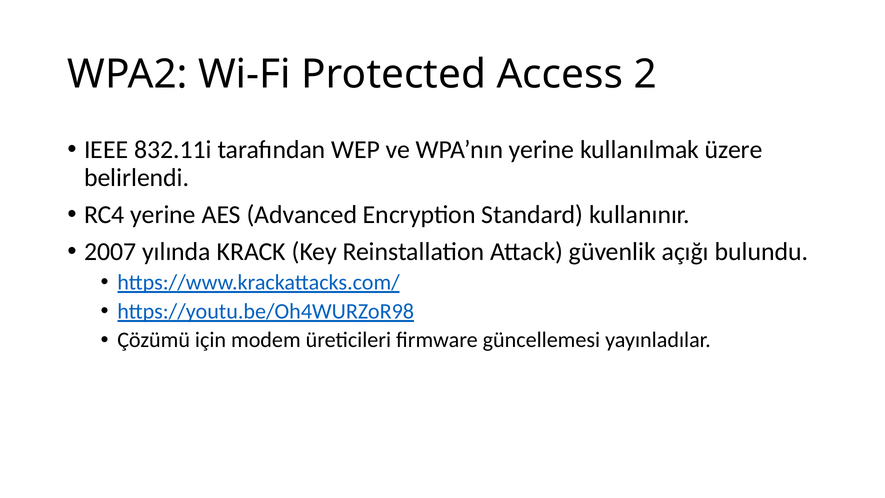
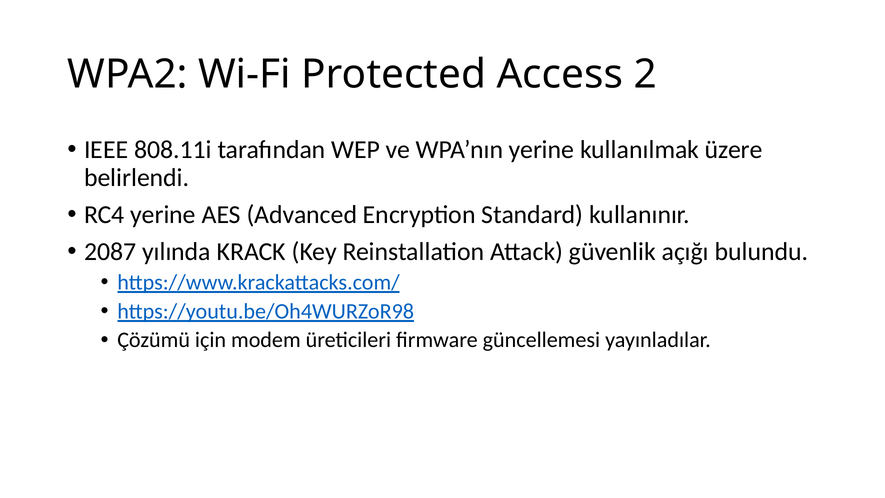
832.11i: 832.11i -> 808.11i
2007: 2007 -> 2087
